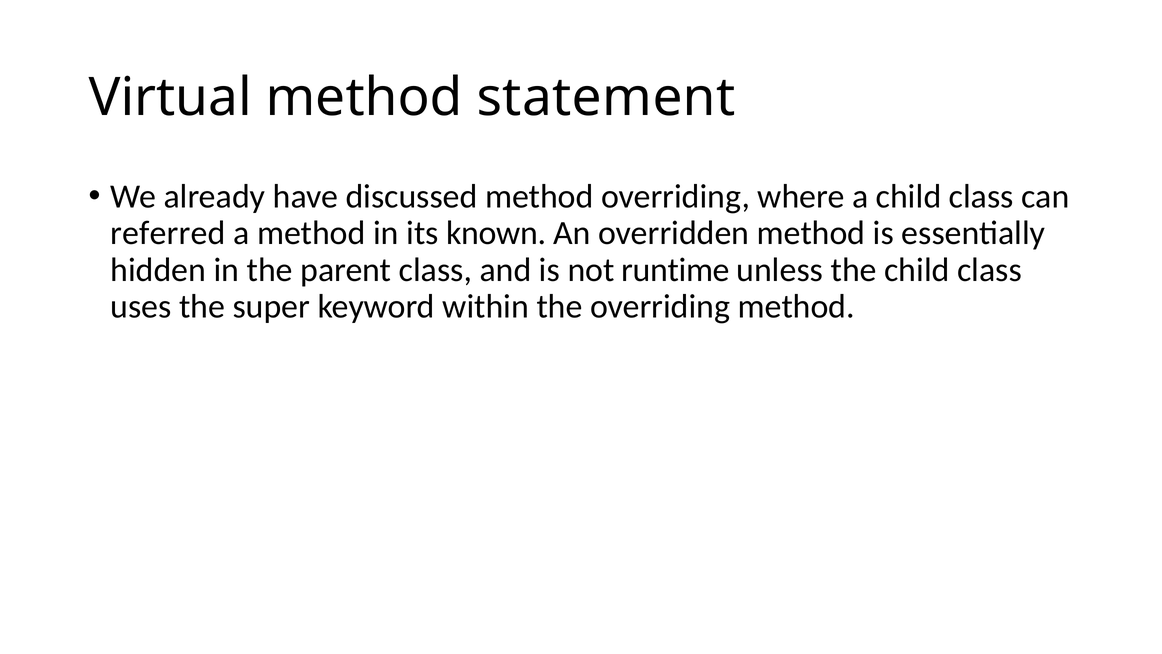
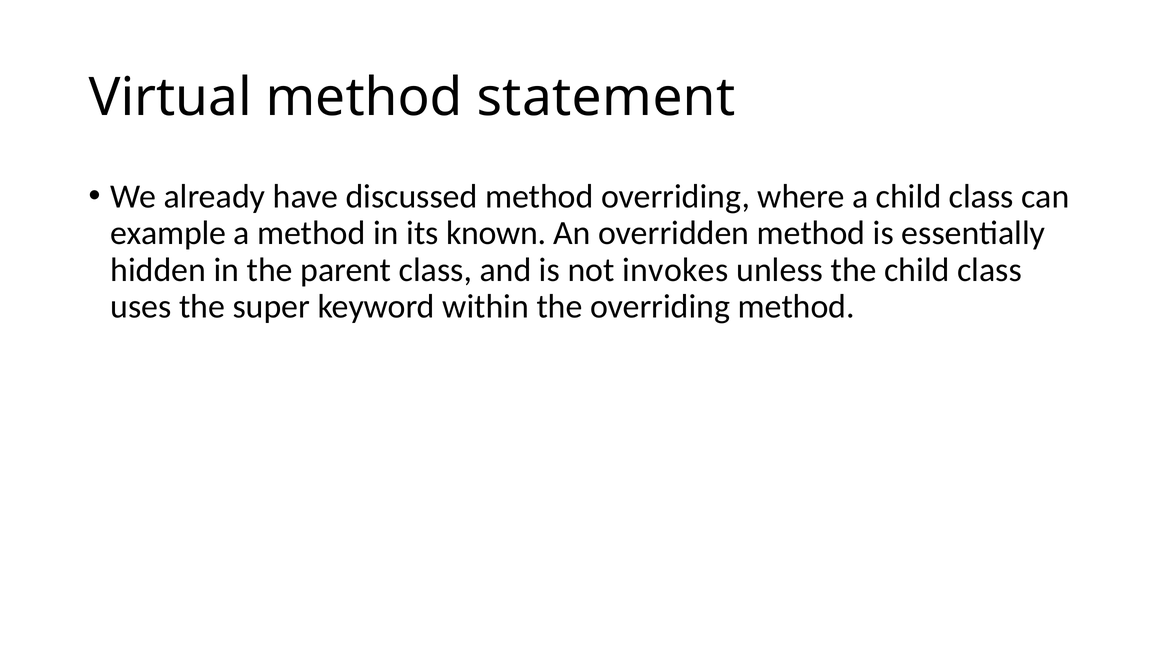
referred: referred -> example
runtime: runtime -> invokes
